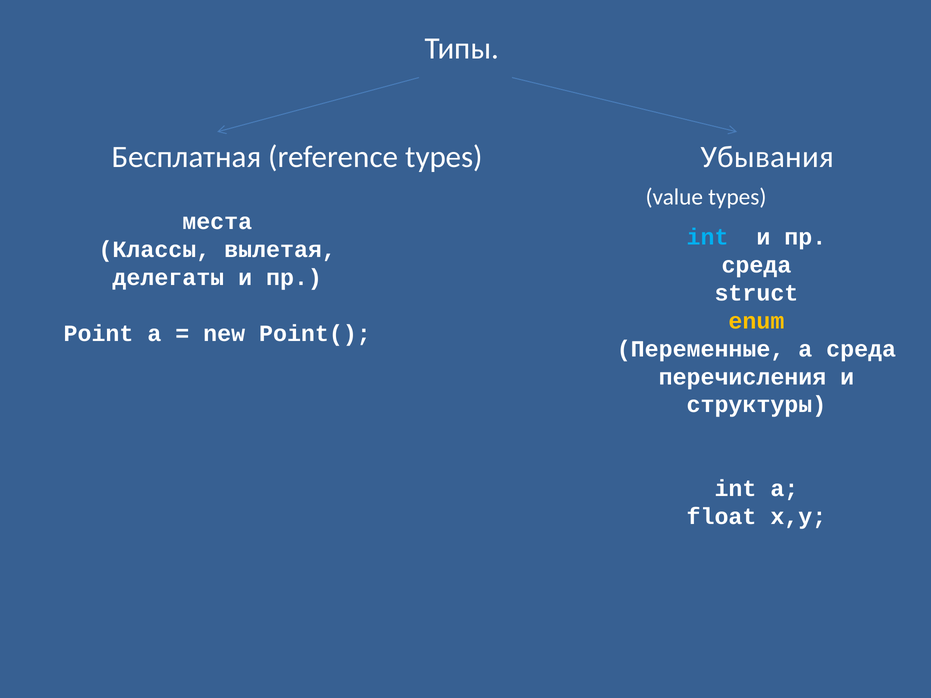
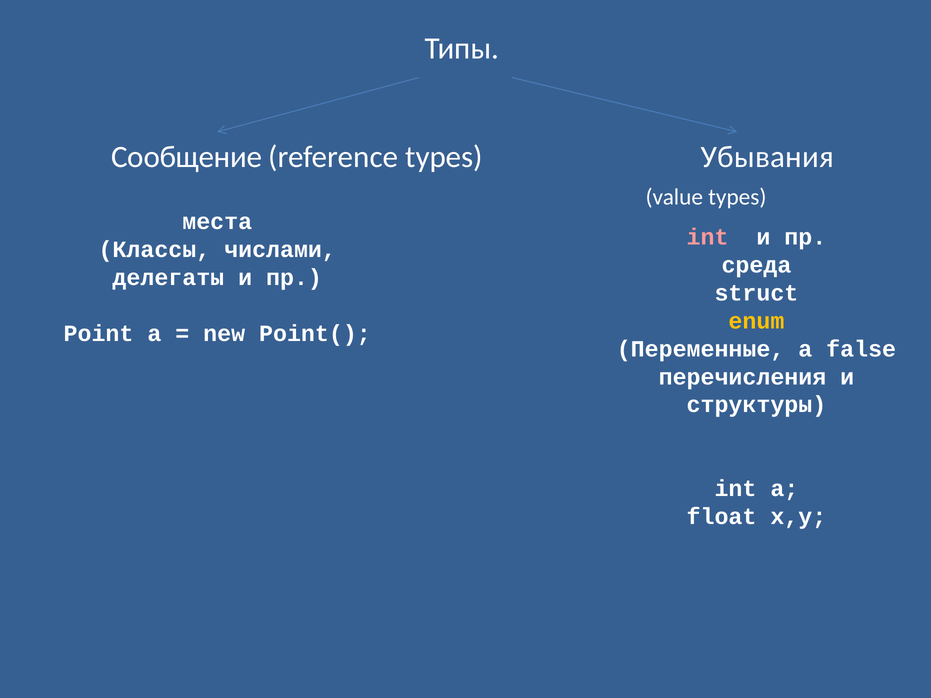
Бесплатная: Бесплатная -> Сообщение
int at (708, 237) colour: light blue -> pink
вылетая: вылетая -> числами
а среда: среда -> false
